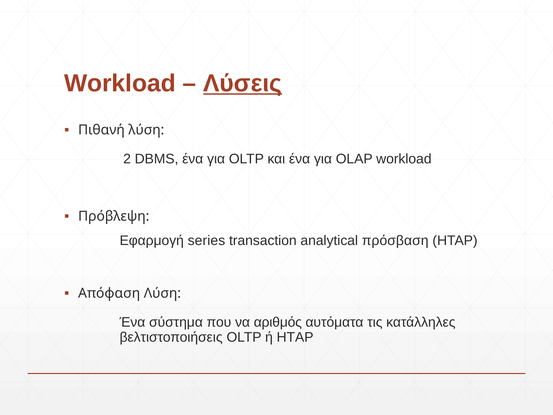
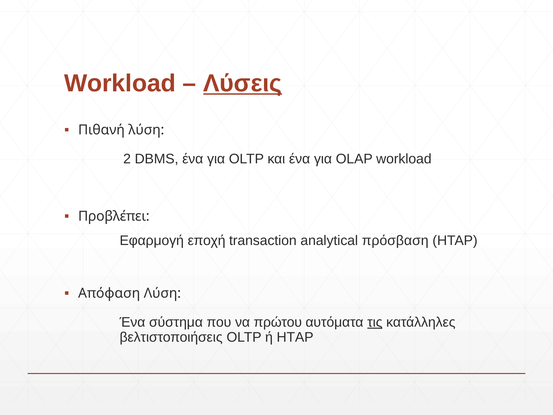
Πρόβλεψη: Πρόβλεψη -> Προβλέπει
series: series -> εποχή
αριθμός: αριθμός -> πρώτου
τις underline: none -> present
